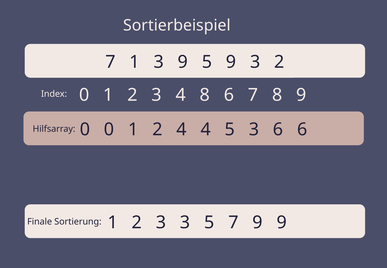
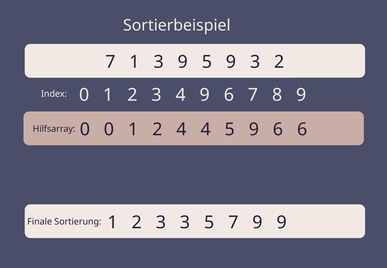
4 8: 8 -> 9
4 5 3: 3 -> 9
